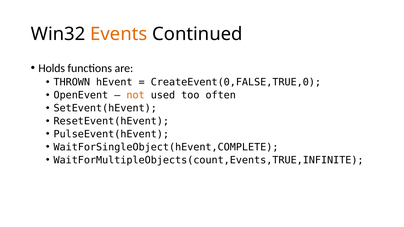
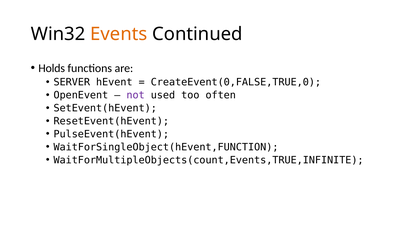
THROWN: THROWN -> SERVER
not colour: orange -> purple
WaitForSingleObject(hEvent,COMPLETE: WaitForSingleObject(hEvent,COMPLETE -> WaitForSingleObject(hEvent,FUNCTION
